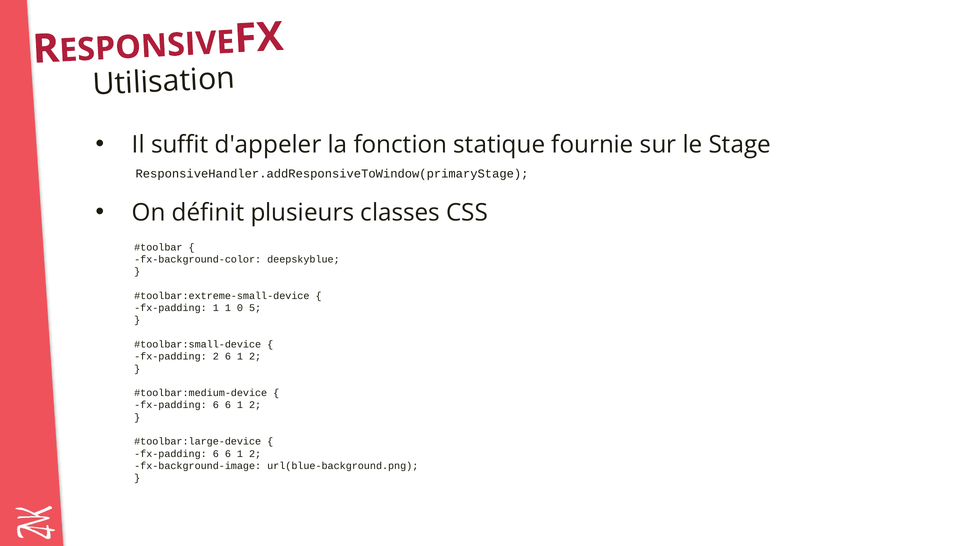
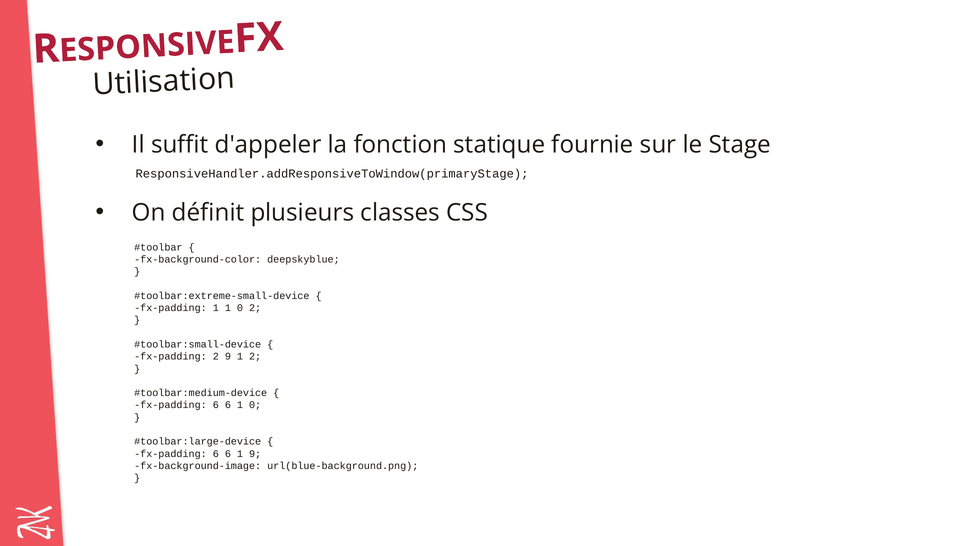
0 5: 5 -> 2
2 6: 6 -> 9
2 at (255, 405): 2 -> 0
2 at (255, 454): 2 -> 9
